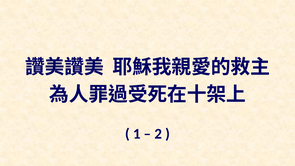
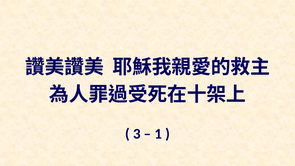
1: 1 -> 3
2: 2 -> 1
